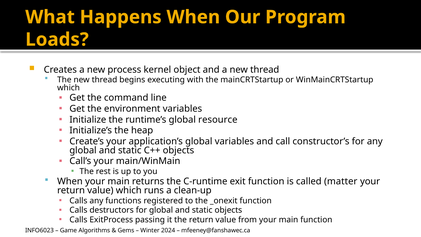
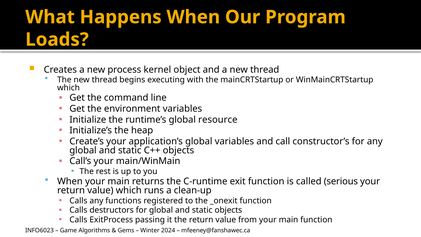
matter: matter -> serious
